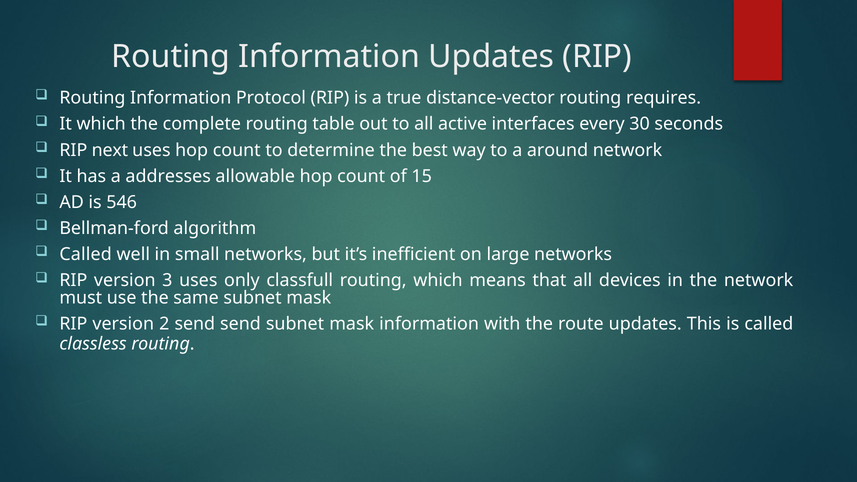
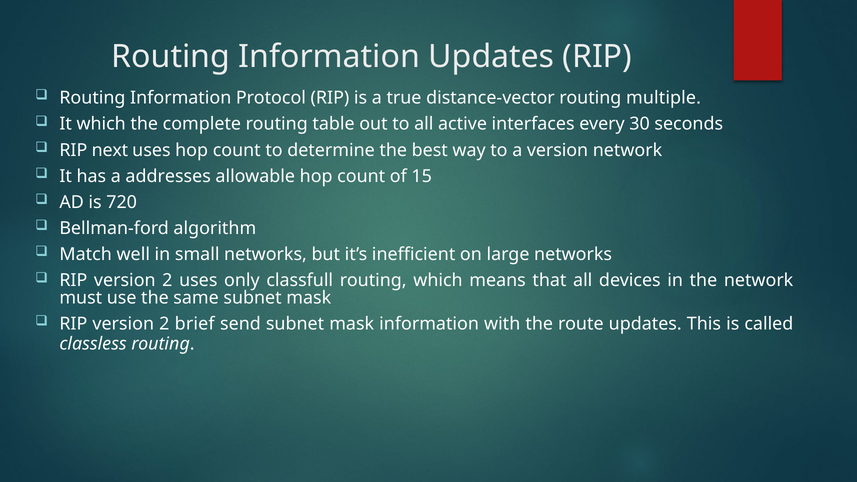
requires: requires -> multiple
a around: around -> version
546: 546 -> 720
Called at (86, 255): Called -> Match
3 at (167, 281): 3 -> 2
2 send: send -> brief
